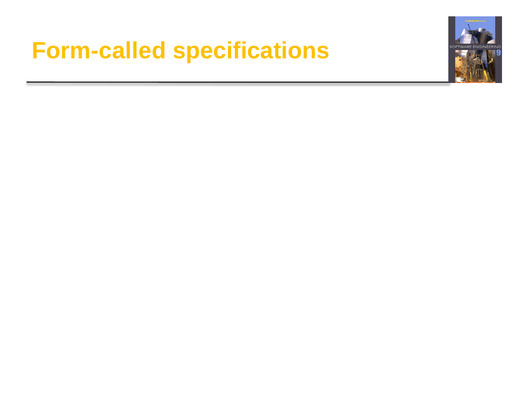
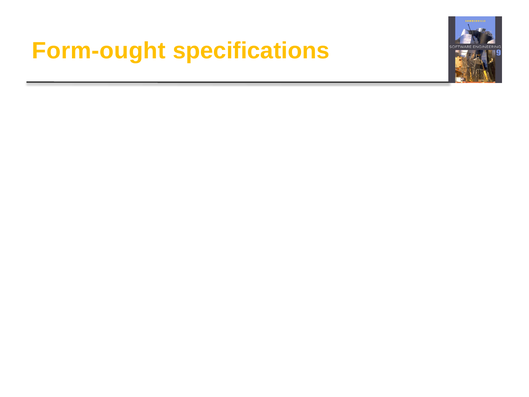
Form-called: Form-called -> Form-ought
